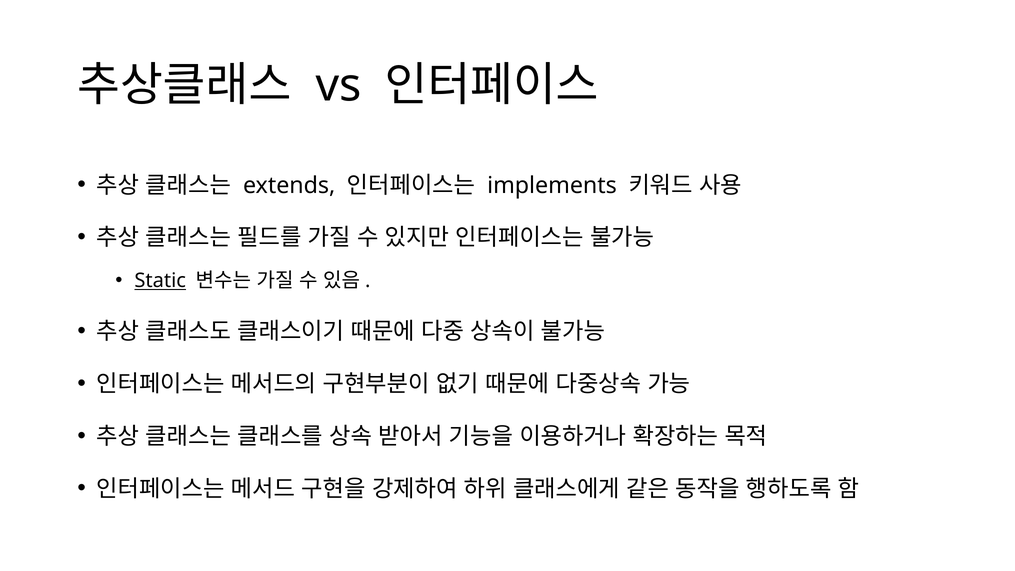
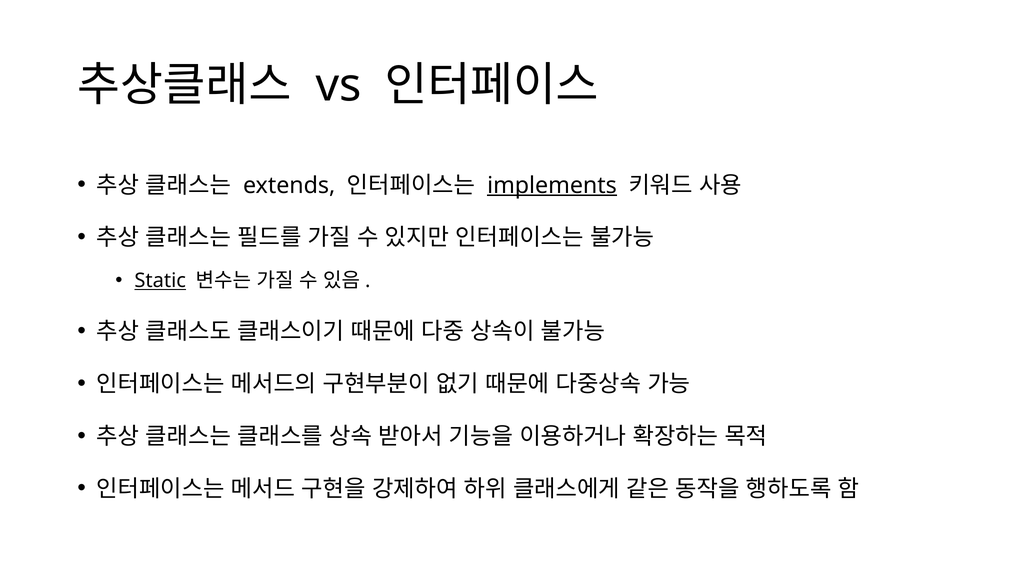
implements underline: none -> present
